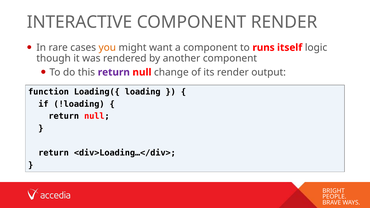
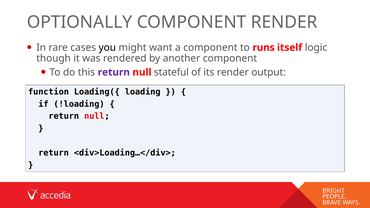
INTERACTIVE: INTERACTIVE -> OPTIONALLY
you colour: orange -> black
change: change -> stateful
